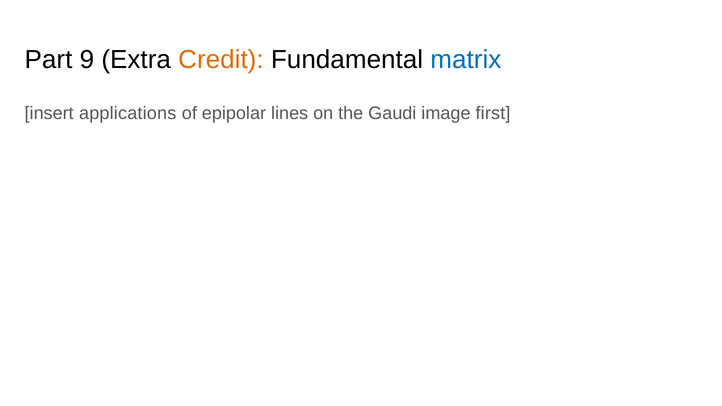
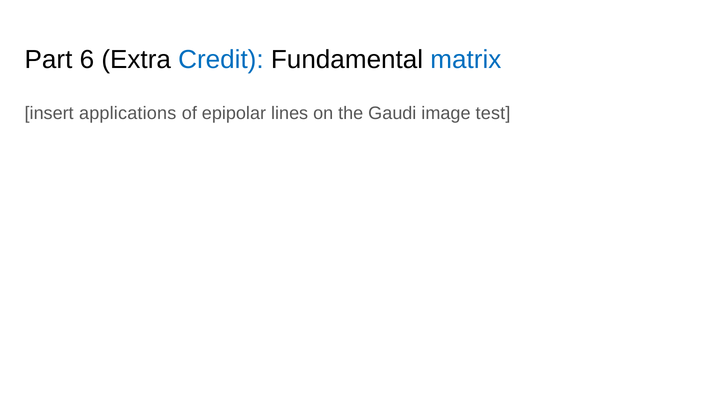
9: 9 -> 6
Credit colour: orange -> blue
first: first -> test
